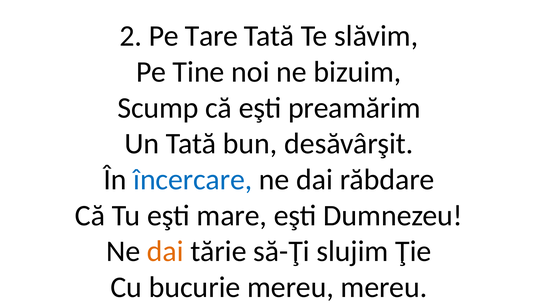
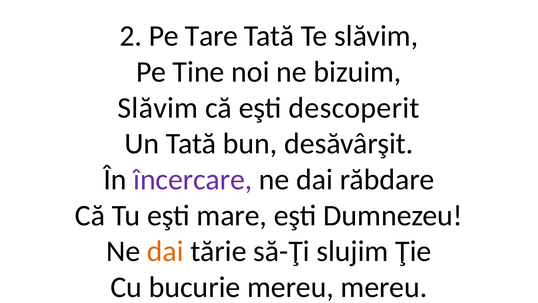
Scump at (158, 108): Scump -> Slăvim
preamărim: preamărim -> descoperit
încercare colour: blue -> purple
